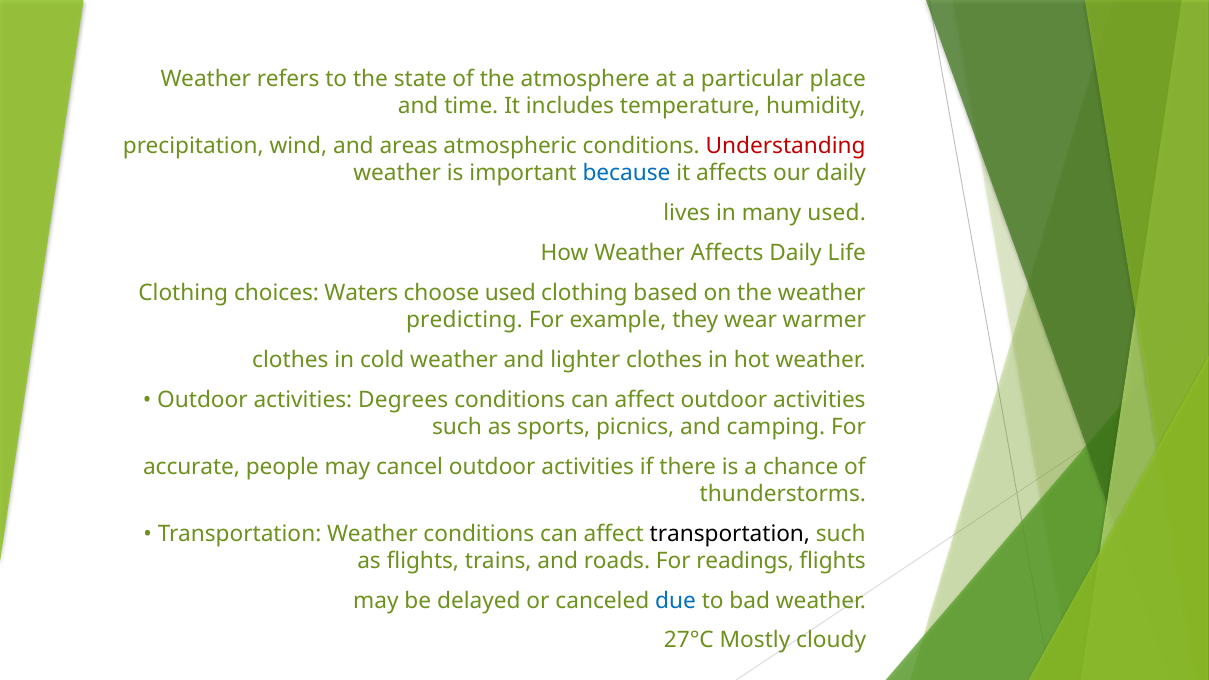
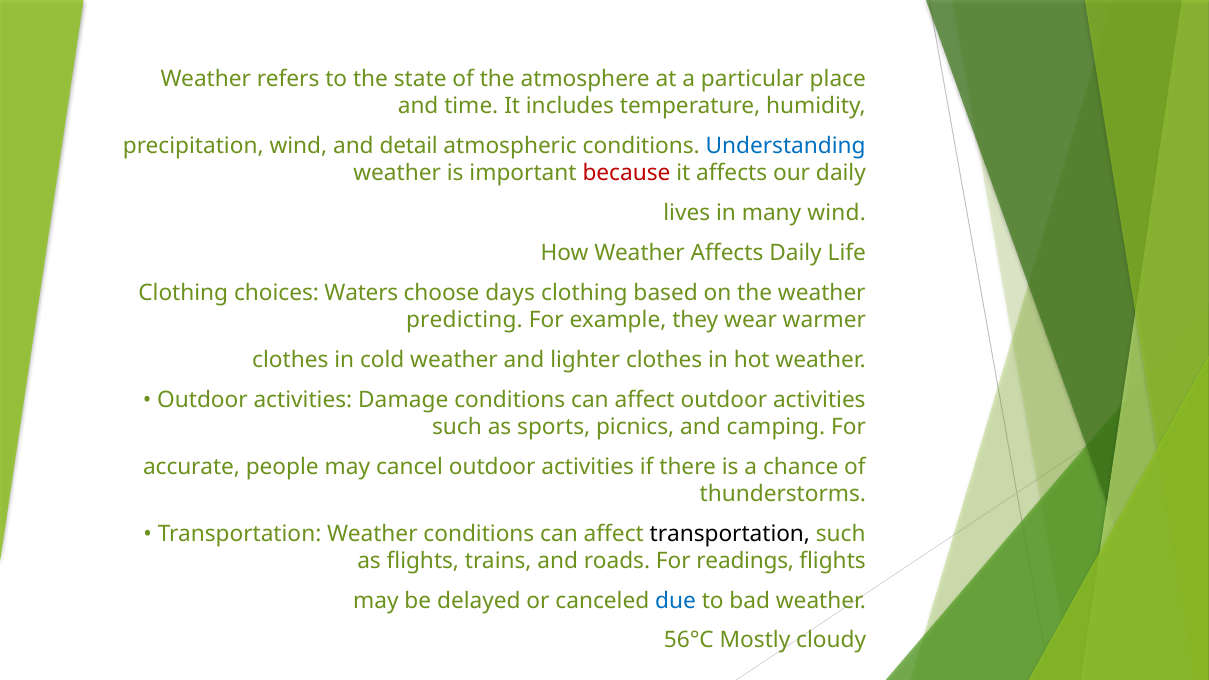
areas: areas -> detail
Understanding colour: red -> blue
because colour: blue -> red
many used: used -> wind
choose used: used -> days
Degrees: Degrees -> Damage
27°C: 27°C -> 56°C
